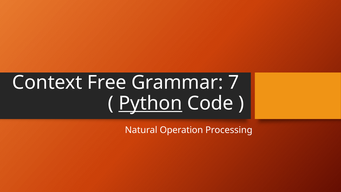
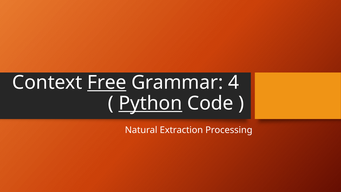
Free underline: none -> present
7: 7 -> 4
Operation: Operation -> Extraction
